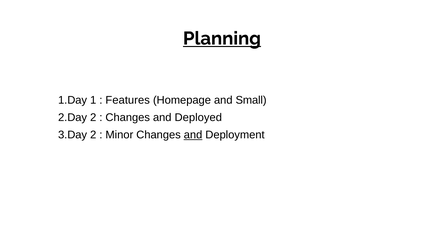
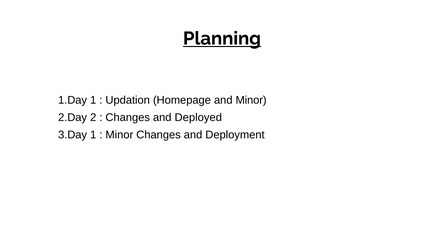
Features: Features -> Updation
and Small: Small -> Minor
3.Day 2: 2 -> 1
and at (193, 135) underline: present -> none
